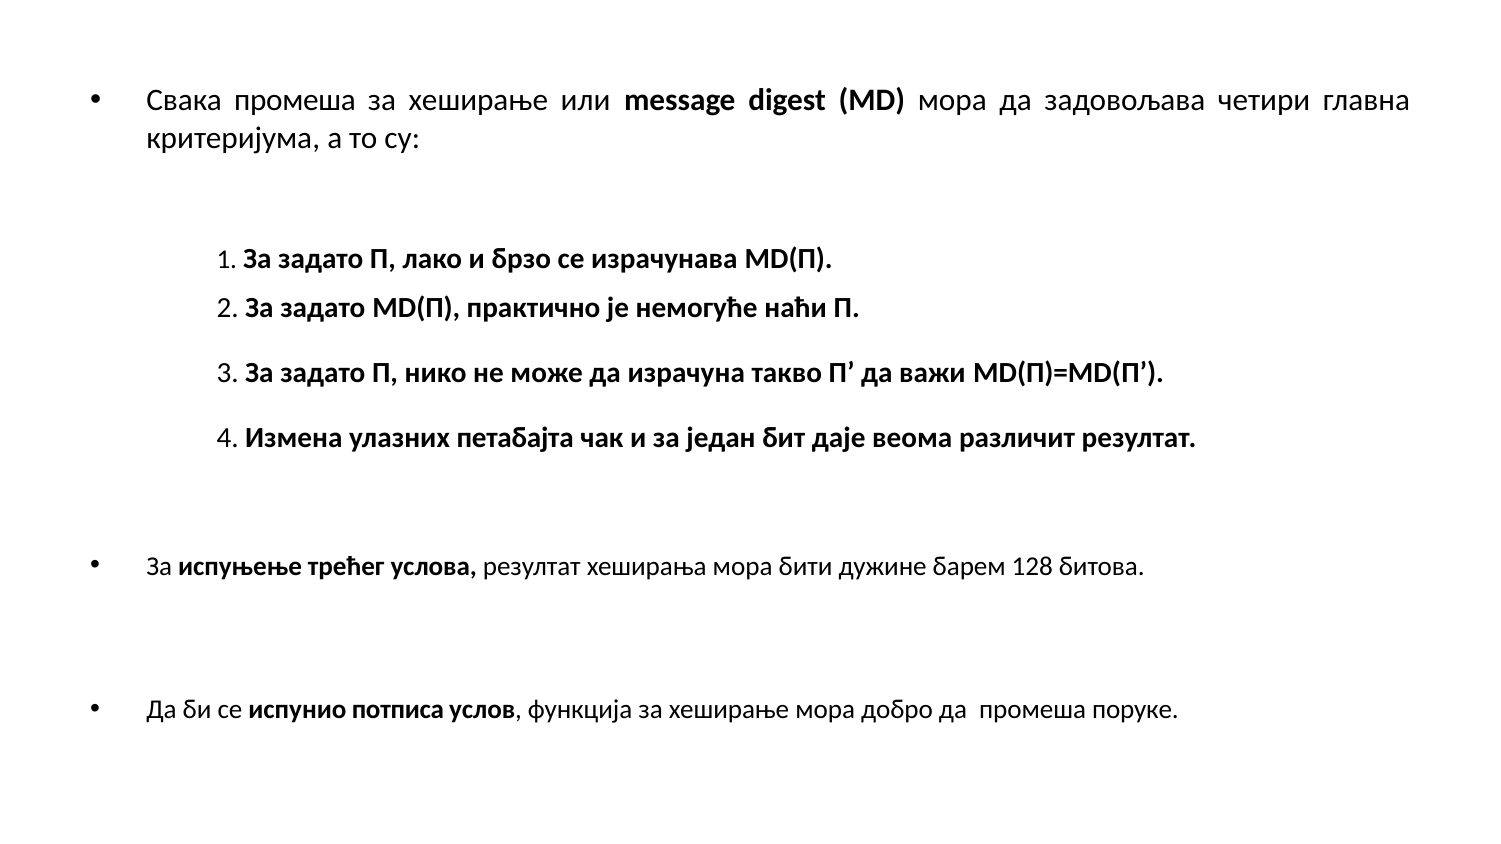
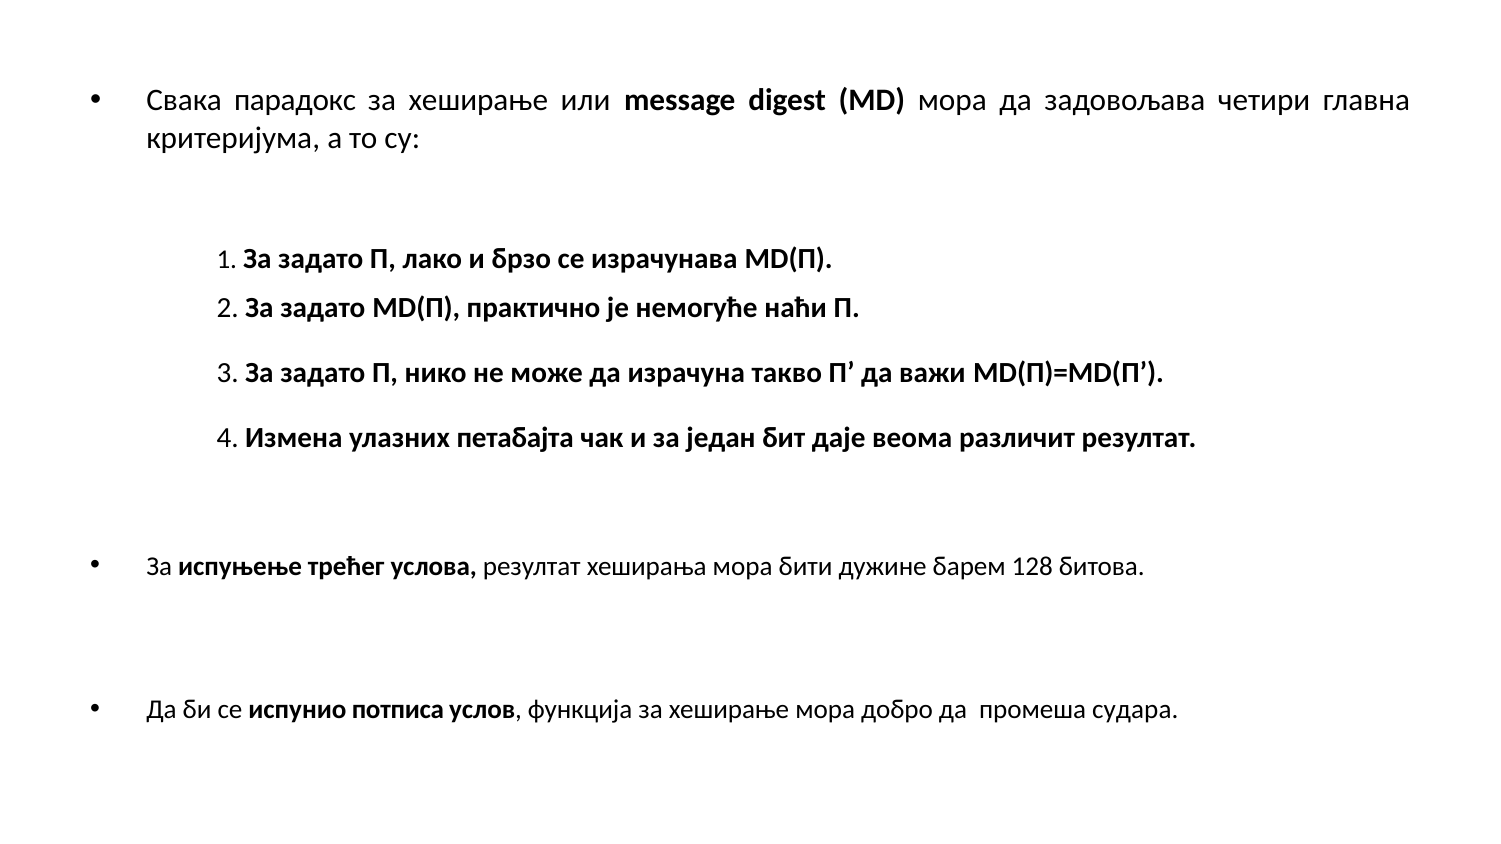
Свака промеша: промеша -> парадокс
поруке: поруке -> судара
